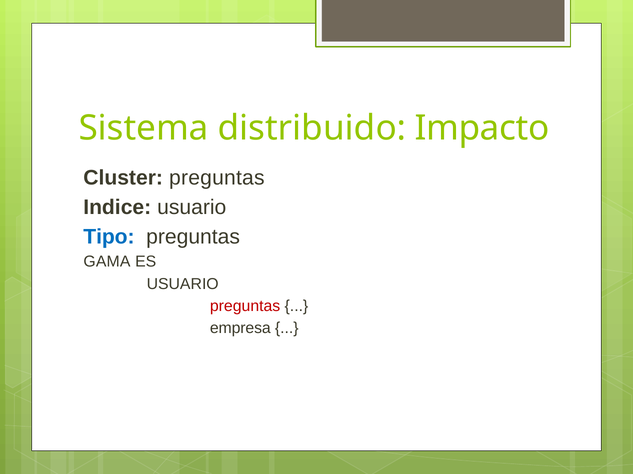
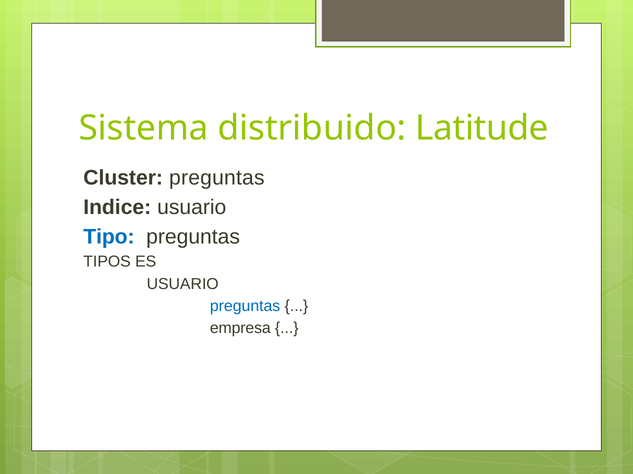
Impacto: Impacto -> Latitude
GAMA: GAMA -> TIPOS
preguntas at (245, 306) colour: red -> blue
